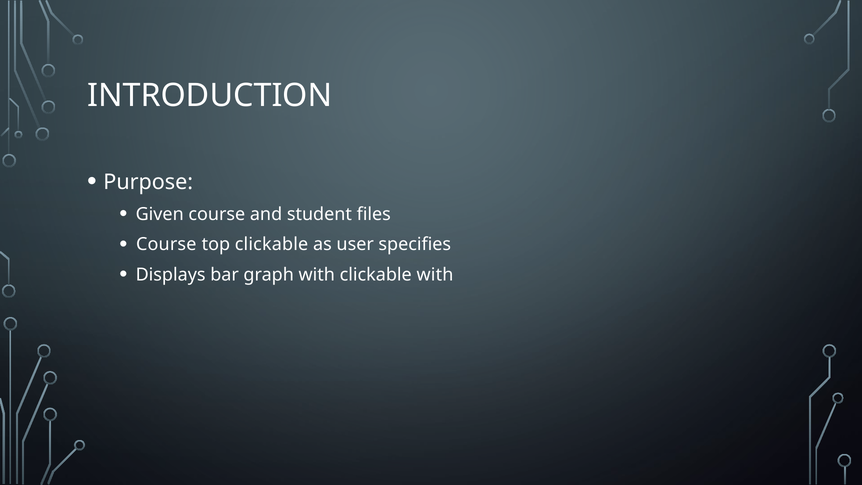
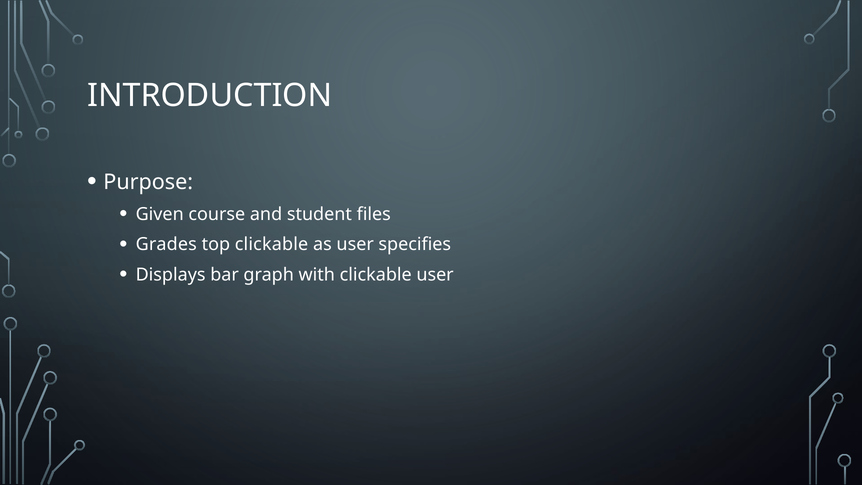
Course at (166, 244): Course -> Grades
clickable with: with -> user
